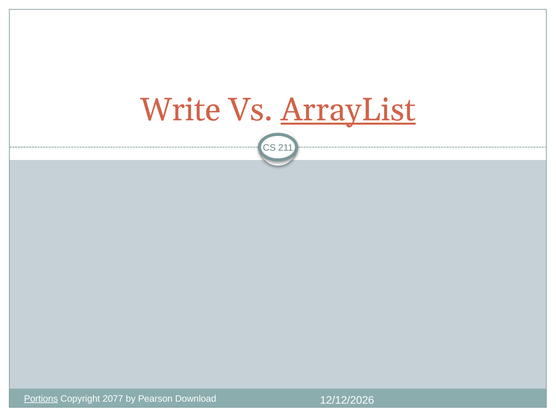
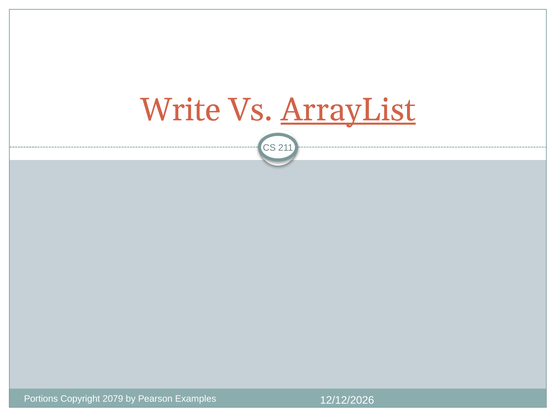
Portions underline: present -> none
2077: 2077 -> 2079
Download: Download -> Examples
